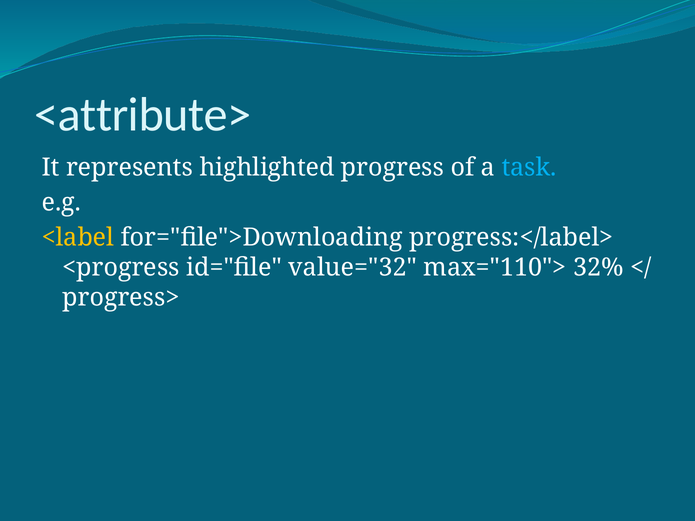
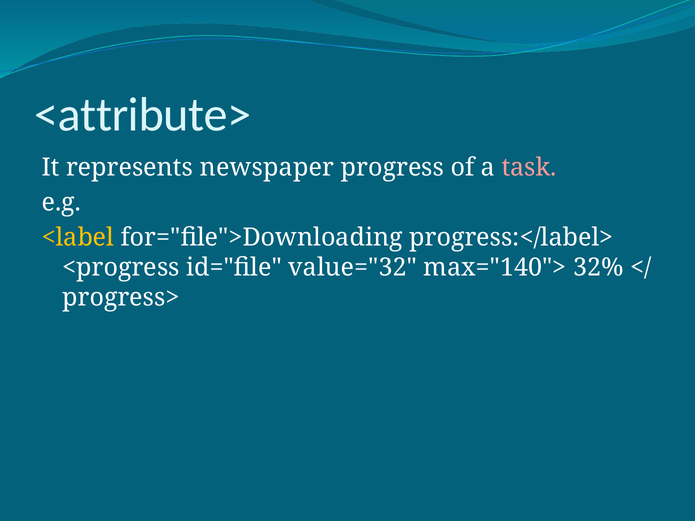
highlighted: highlighted -> newspaper
task colour: light blue -> pink
max="110">: max="110"> -> max="140">
